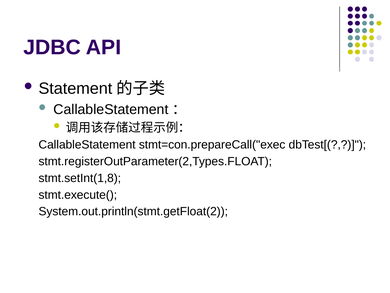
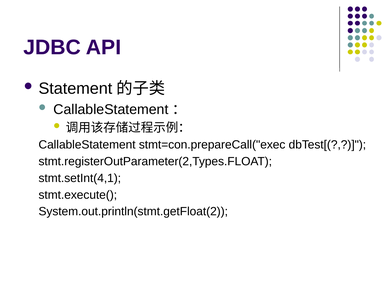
stmt.setInt(1,8: stmt.setInt(1,8 -> stmt.setInt(4,1
